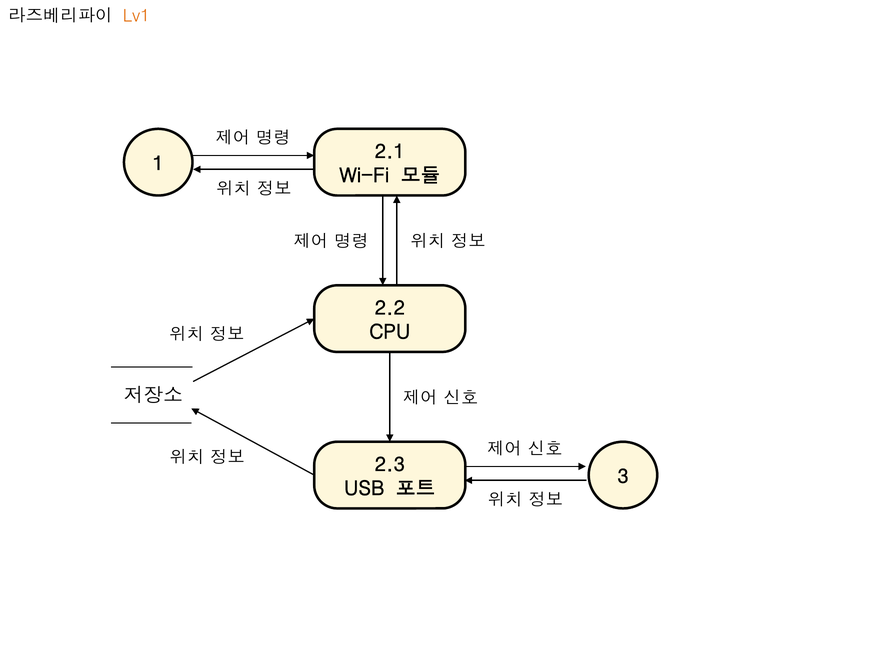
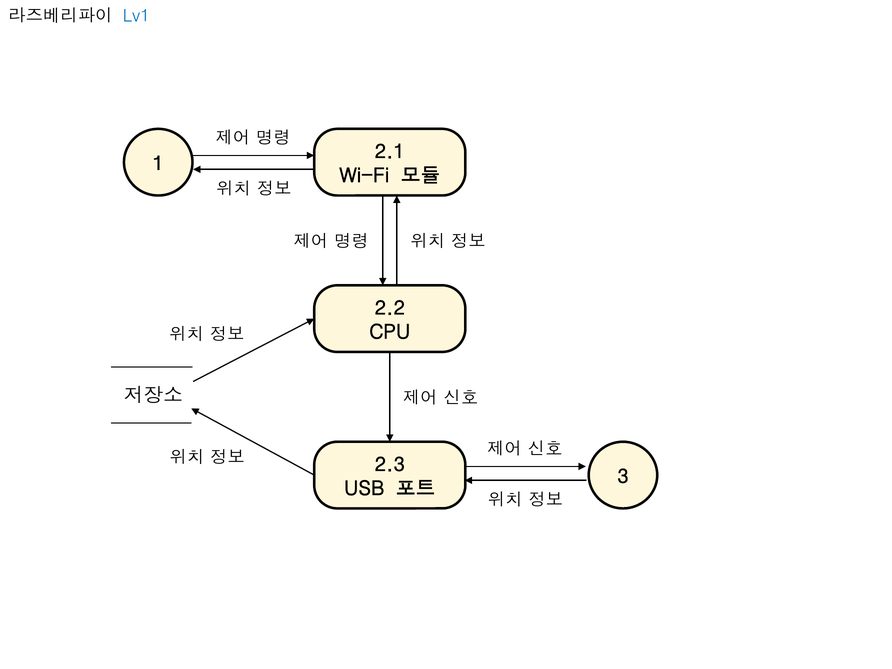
Lv1 colour: orange -> blue
